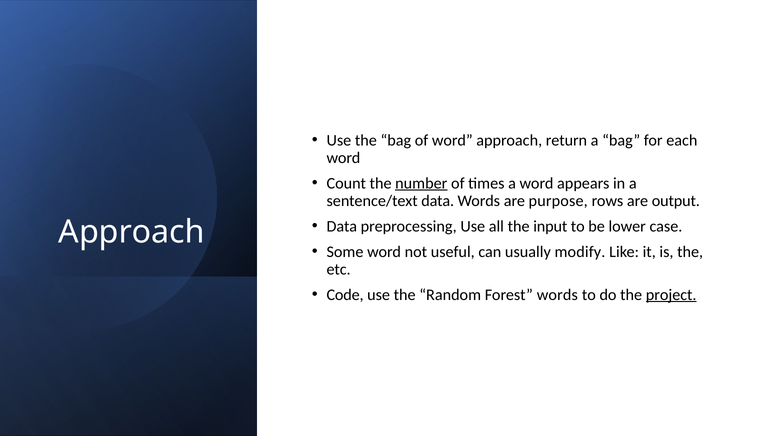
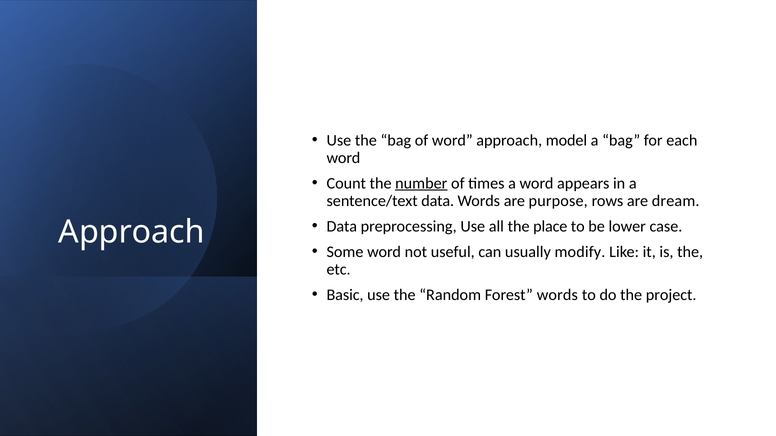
return: return -> model
output: output -> dream
input: input -> place
Code: Code -> Basic
project underline: present -> none
